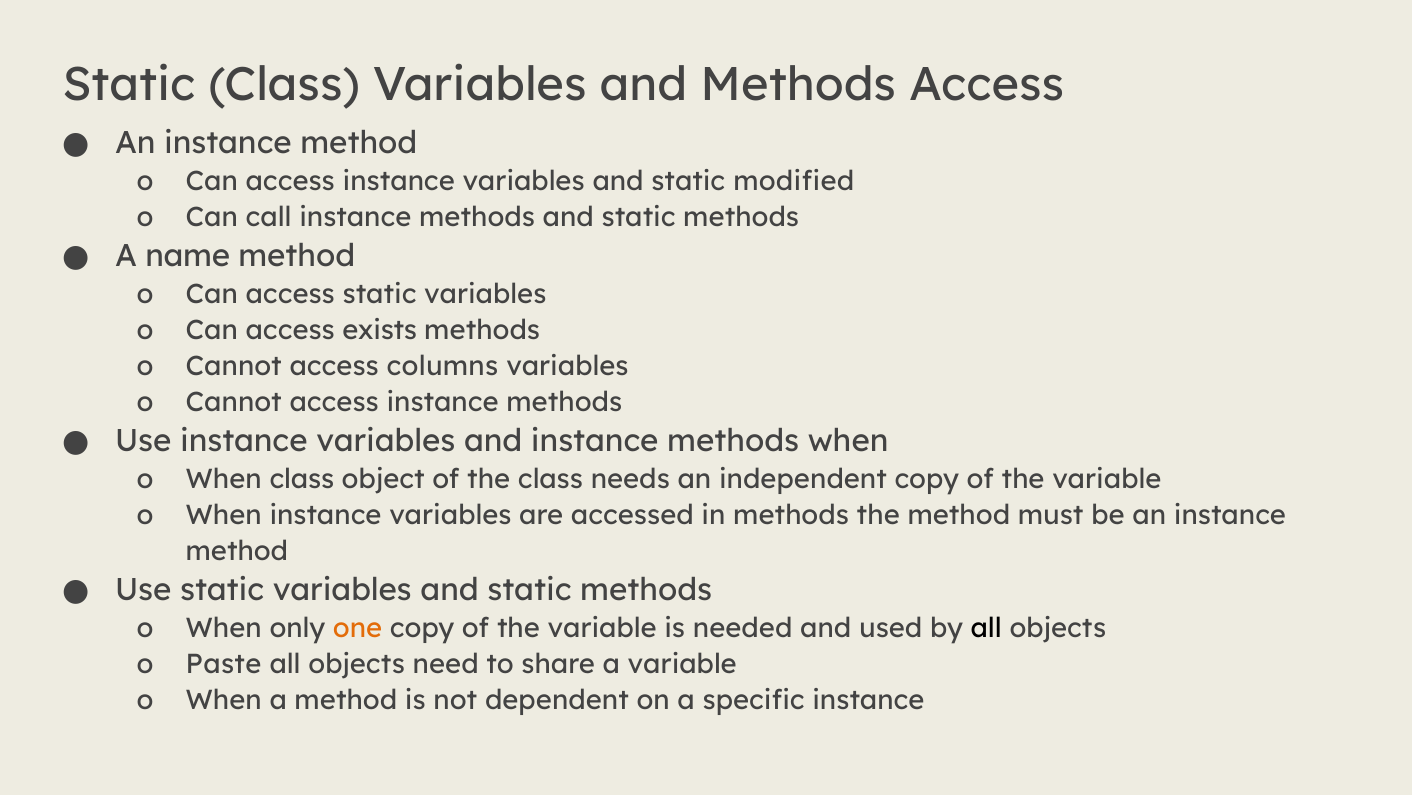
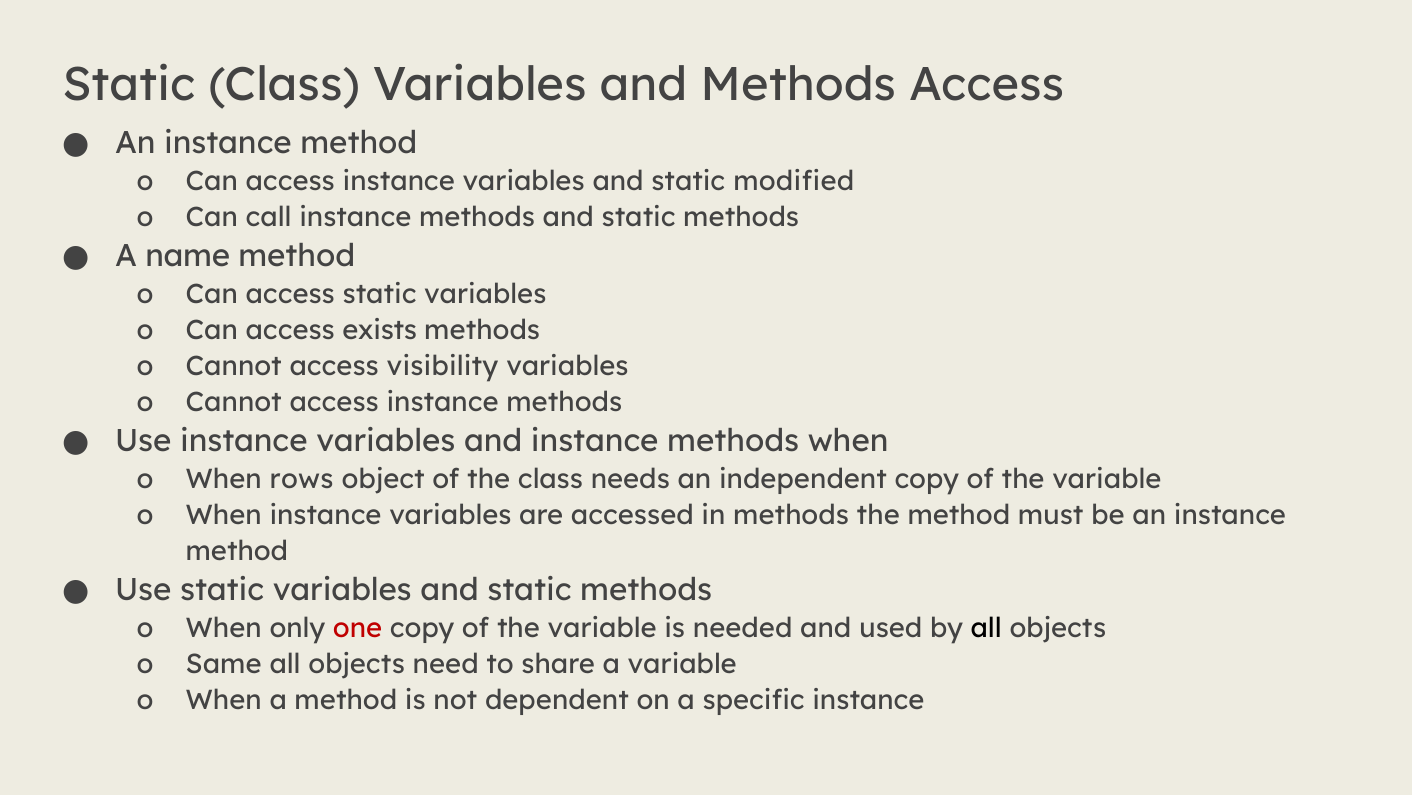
columns: columns -> visibility
When class: class -> rows
one colour: orange -> red
Paste: Paste -> Same
